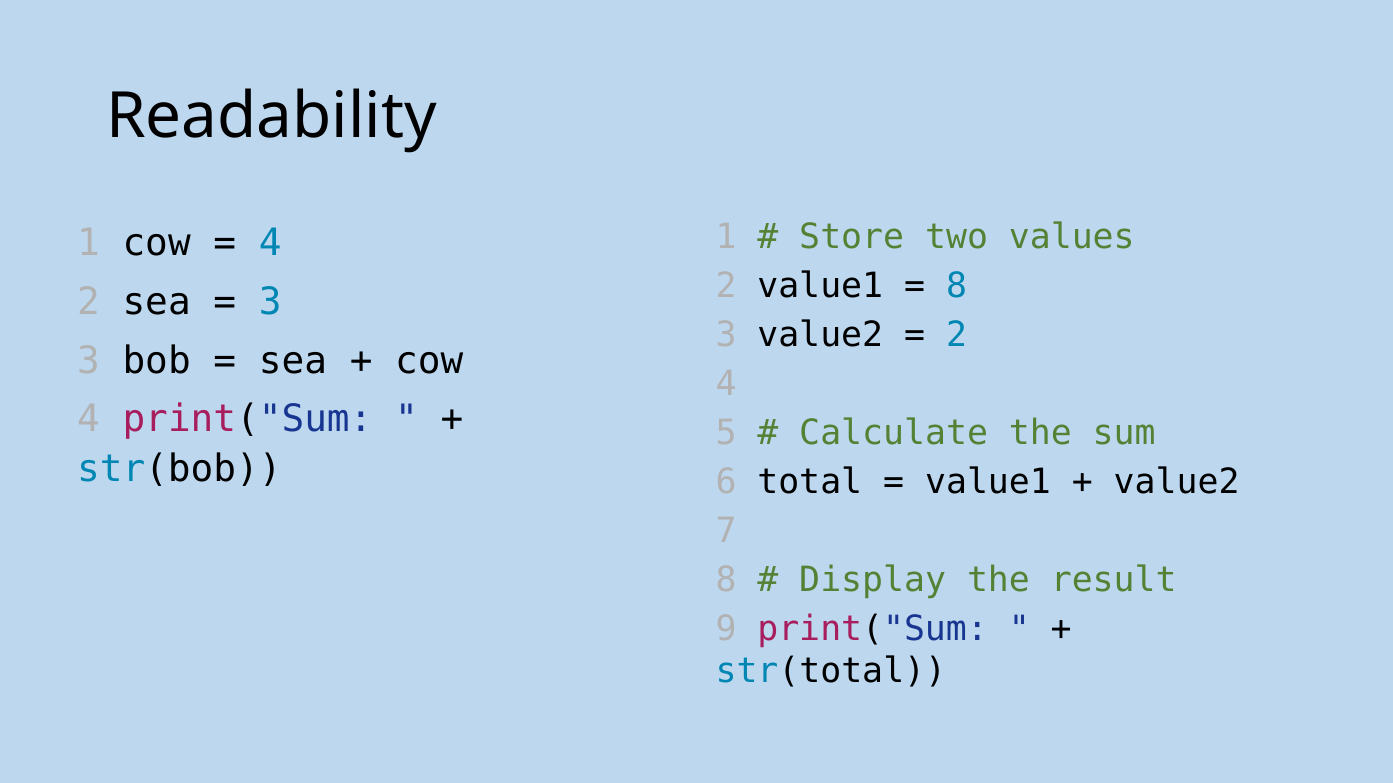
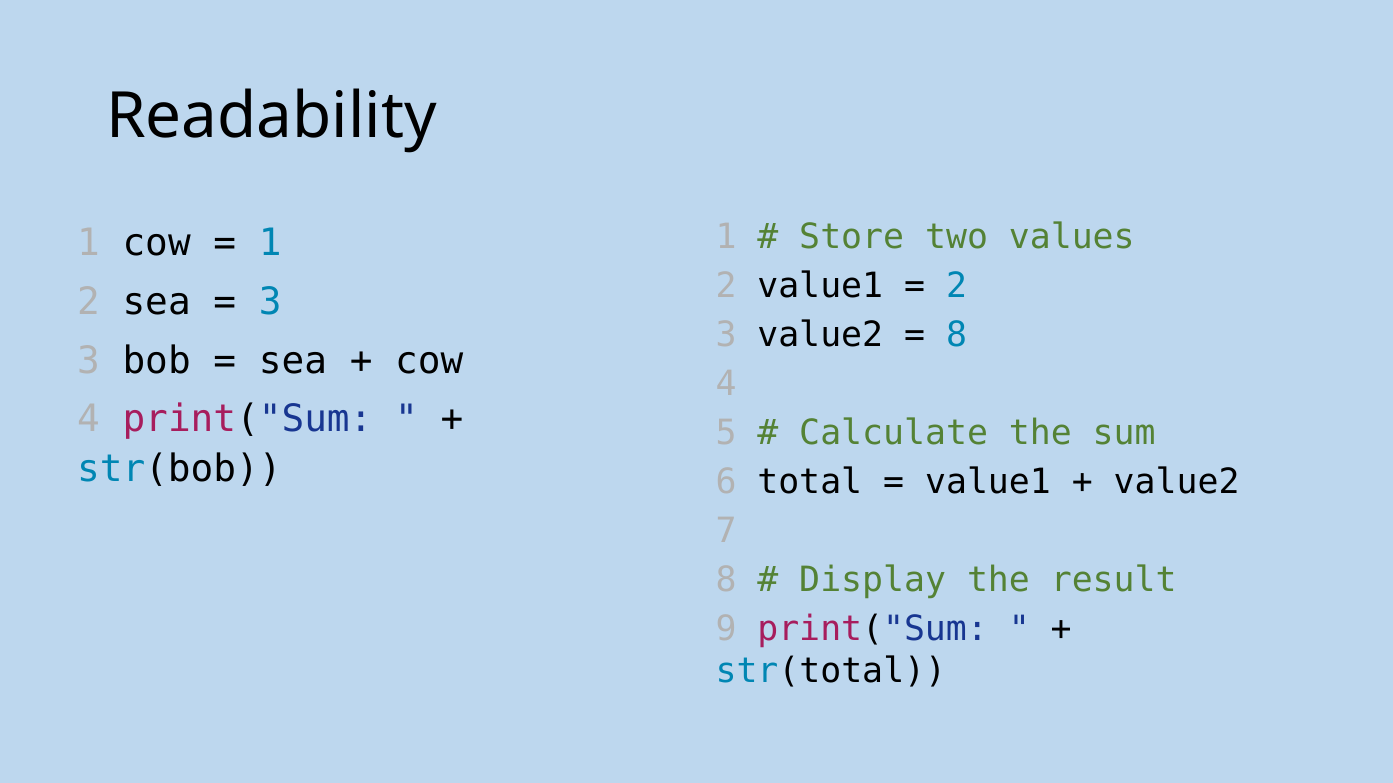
4 at (270, 244): 4 -> 1
8 at (957, 286): 8 -> 2
2 at (957, 335): 2 -> 8
